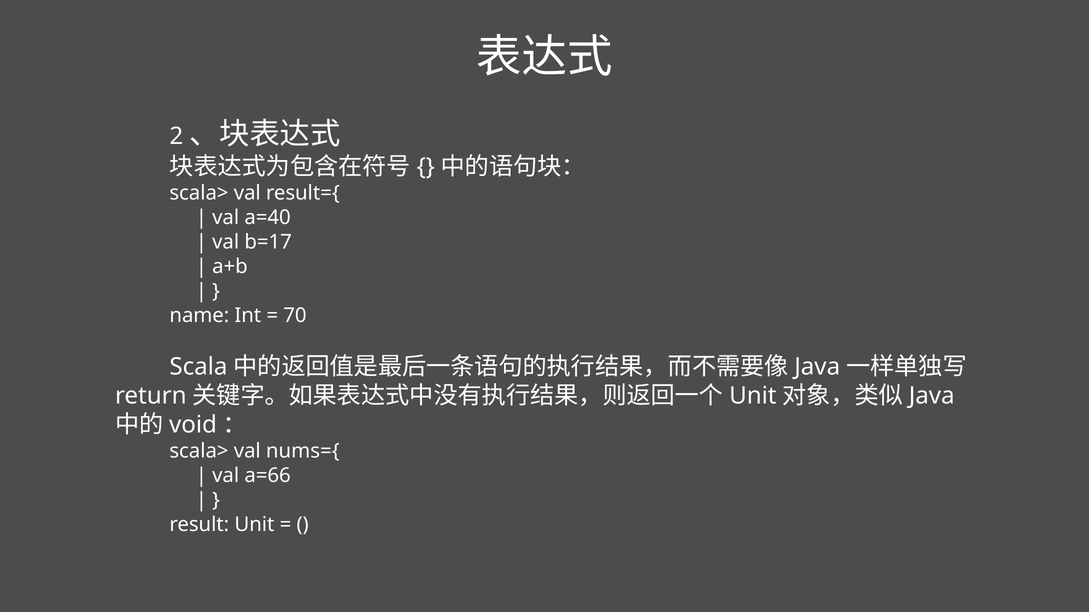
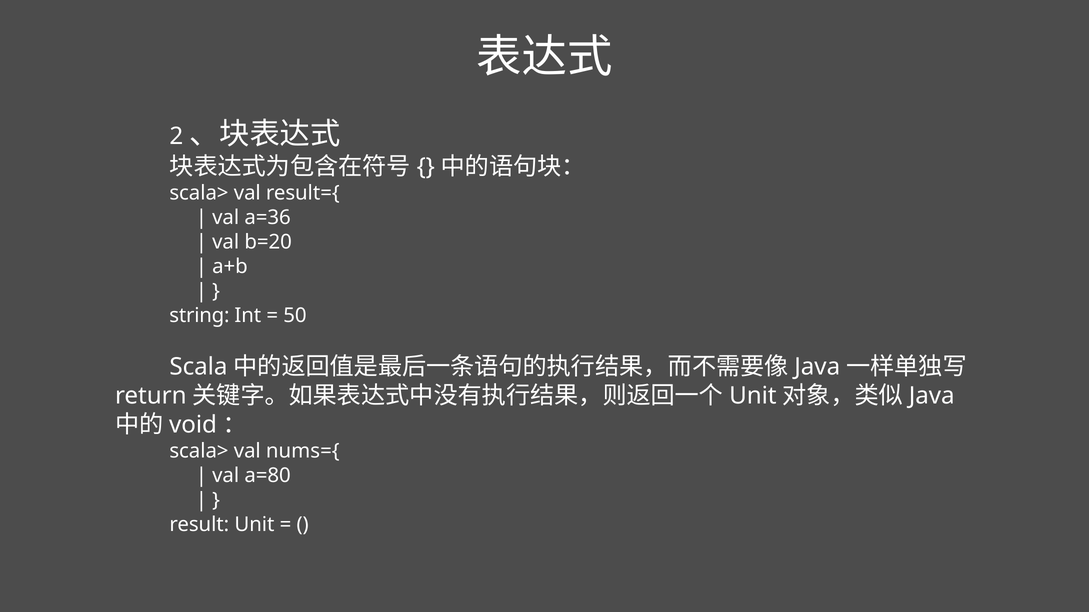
a=40: a=40 -> a=36
b=17: b=17 -> b=20
name: name -> string
70: 70 -> 50
a=66: a=66 -> a=80
